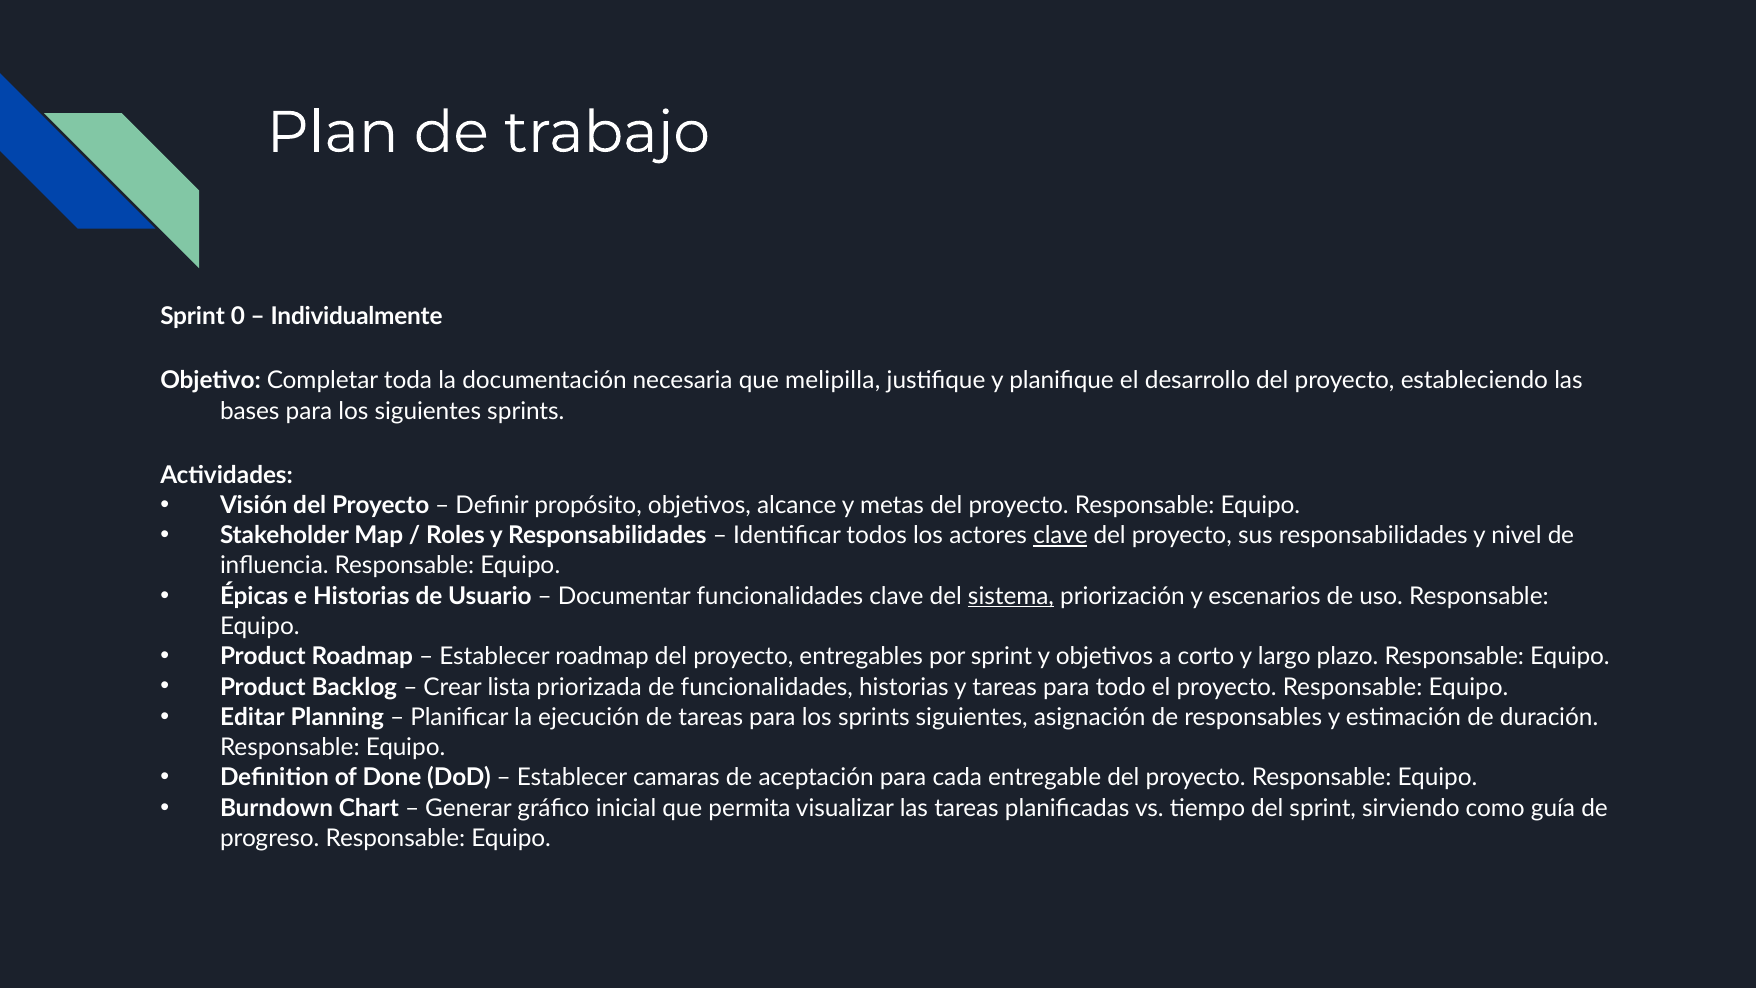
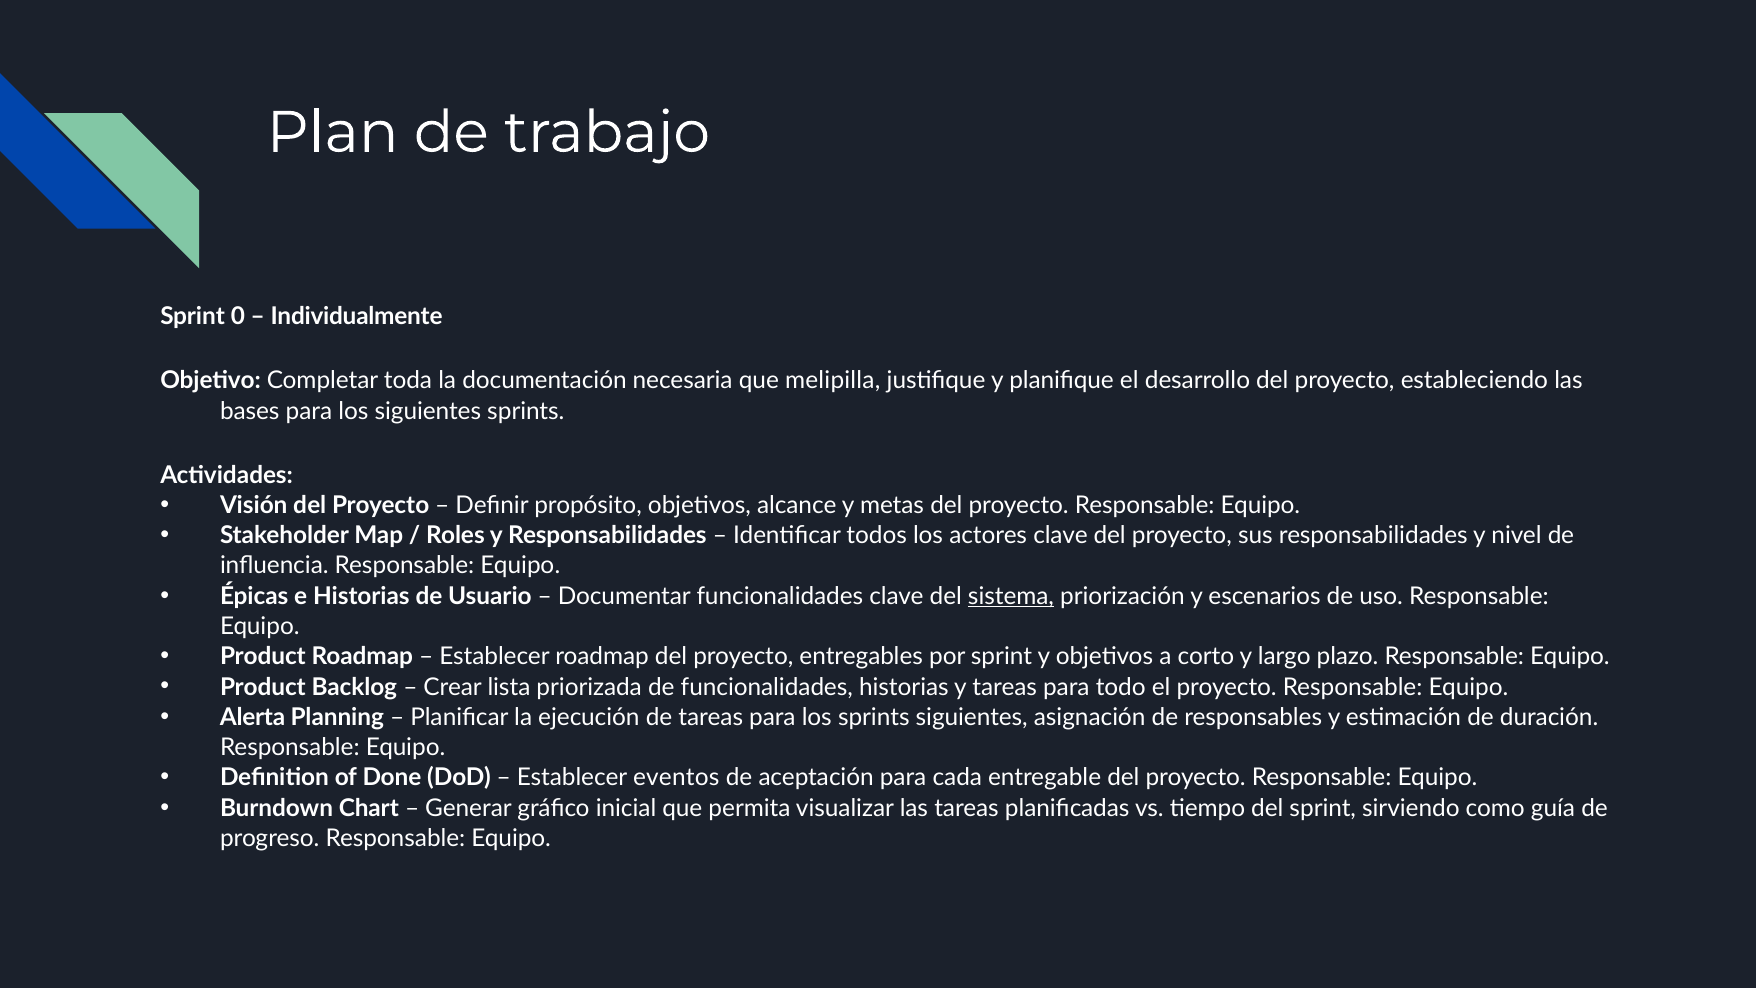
clave at (1060, 535) underline: present -> none
Editar: Editar -> Alerta
camaras: camaras -> eventos
